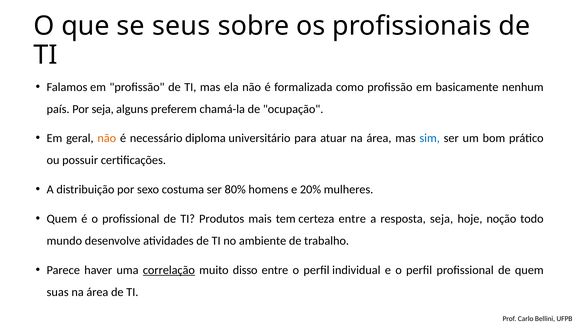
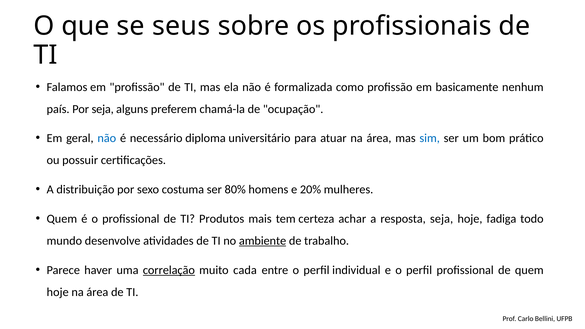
não at (107, 138) colour: orange -> blue
certeza entre: entre -> achar
noção: noção -> fadiga
ambiente underline: none -> present
disso: disso -> cada
suas at (58, 292): suas -> hoje
